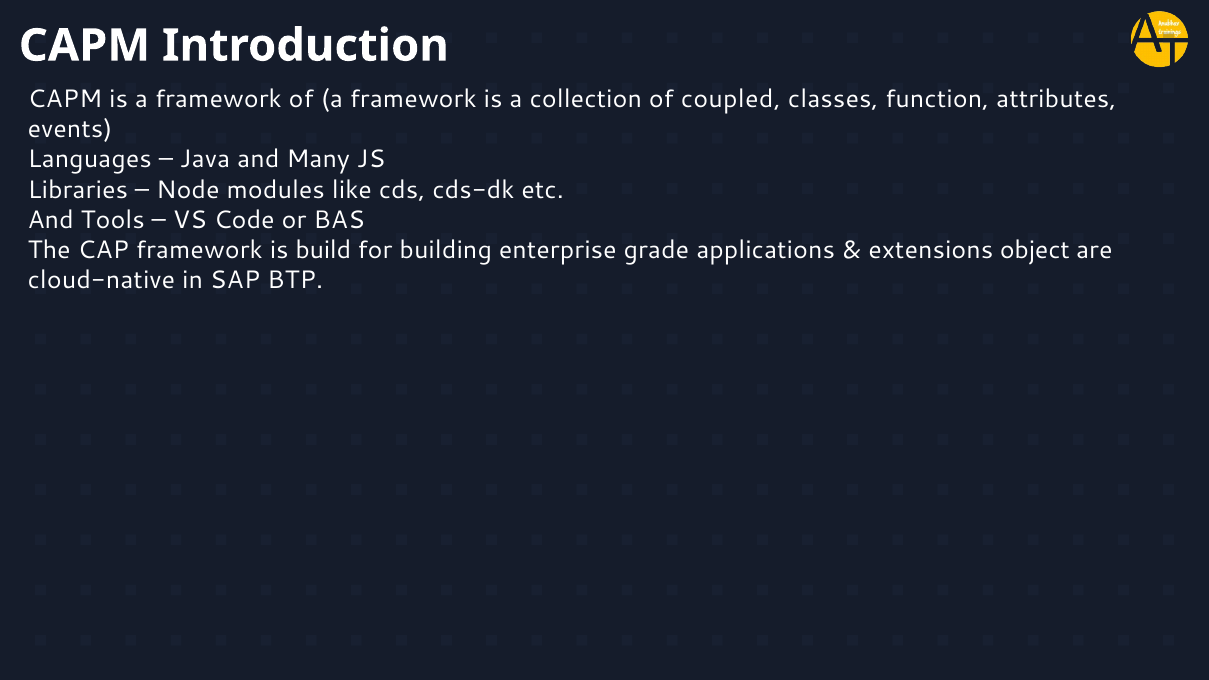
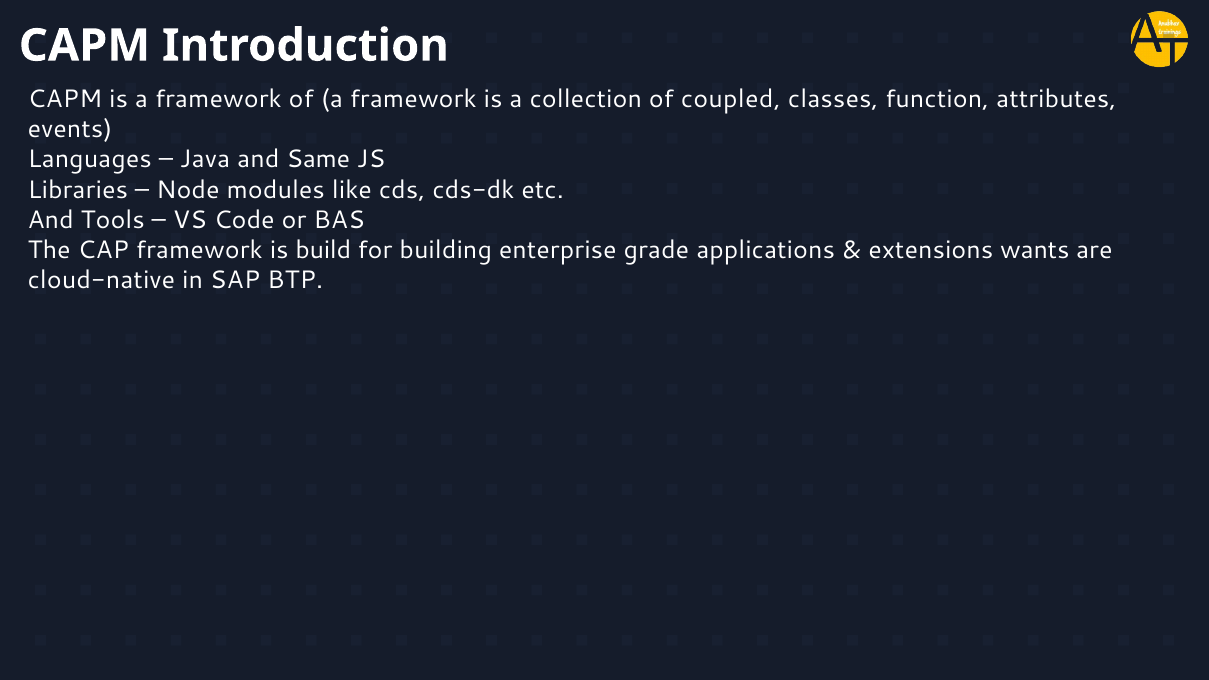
Many: Many -> Same
object: object -> wants
